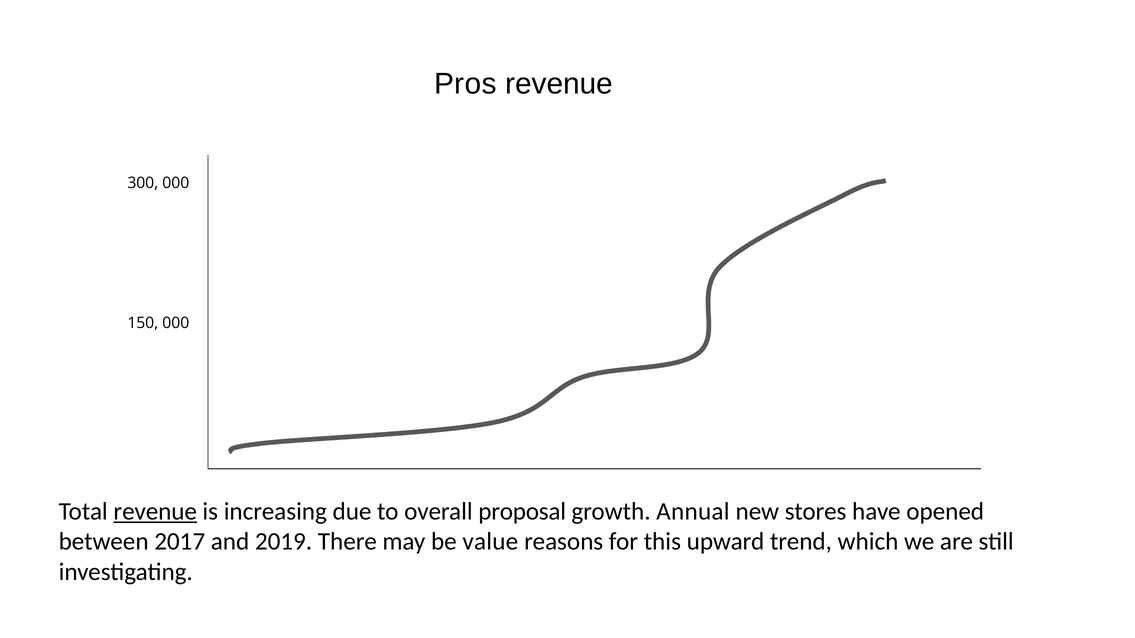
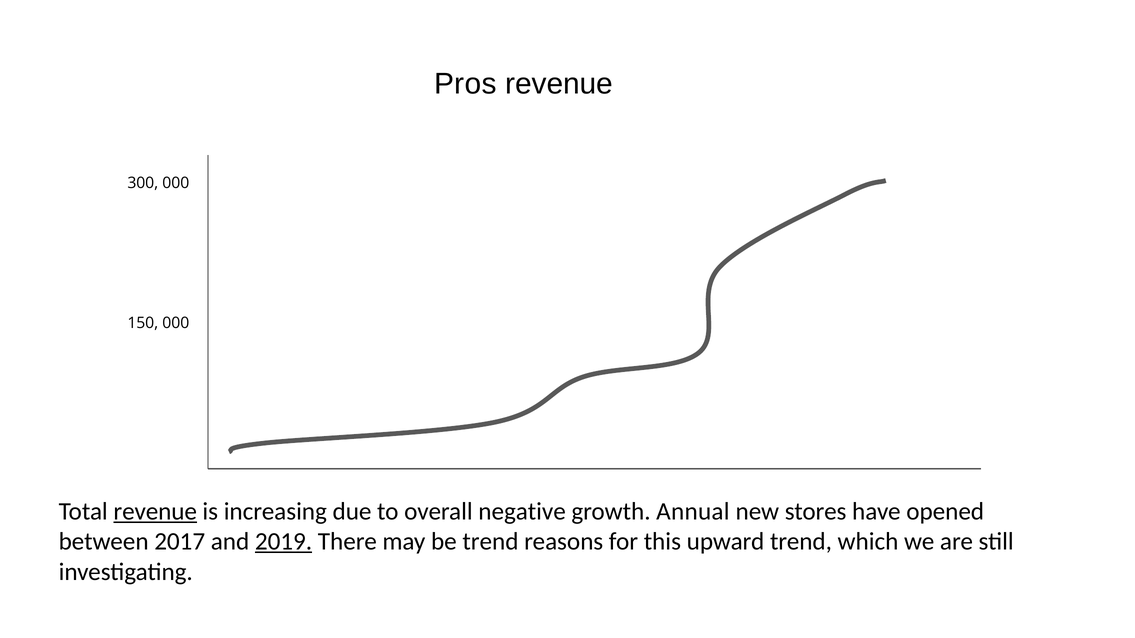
proposal: proposal -> negative
2019 underline: none -> present
be value: value -> trend
